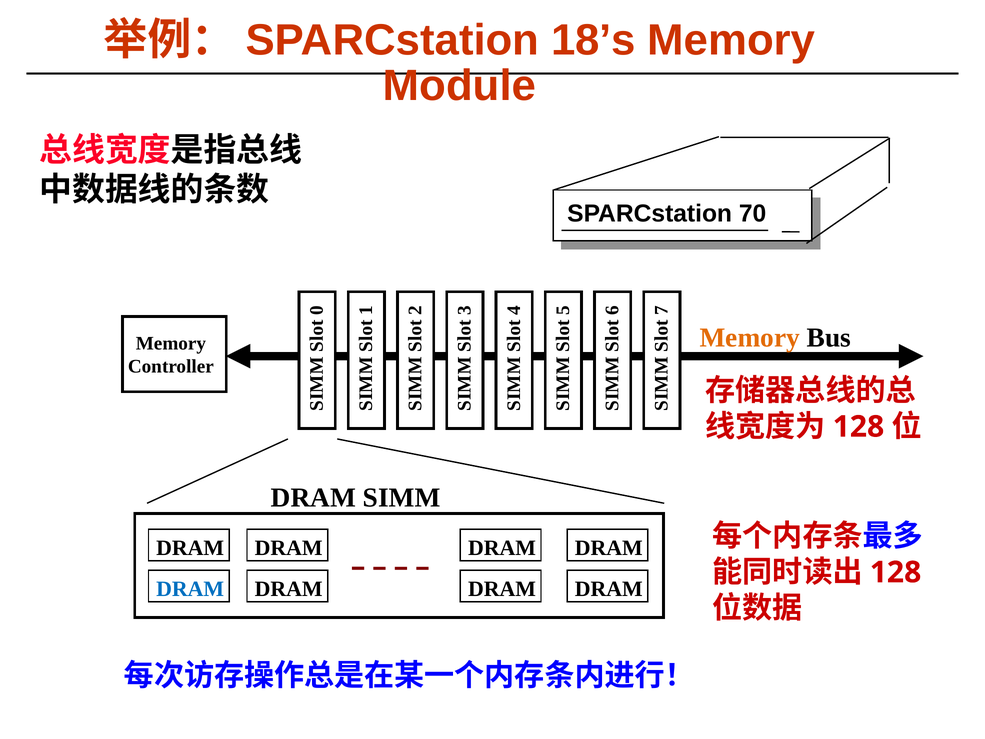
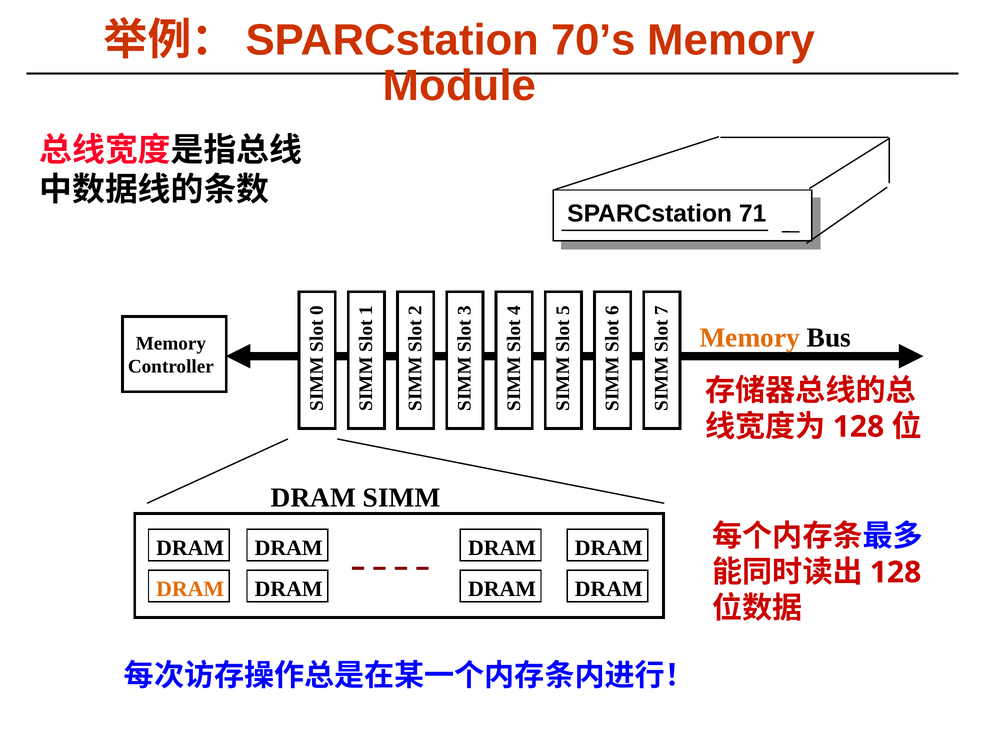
18’s: 18’s -> 70’s
70: 70 -> 71
DRAM at (190, 589) colour: blue -> orange
